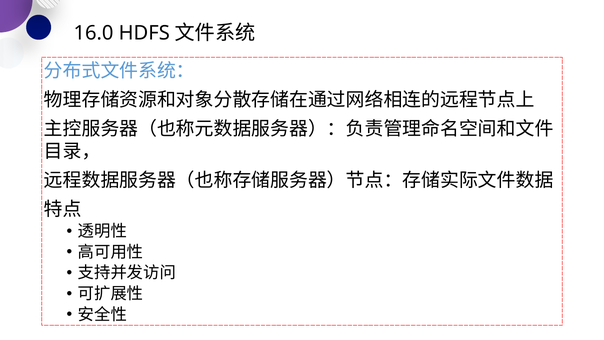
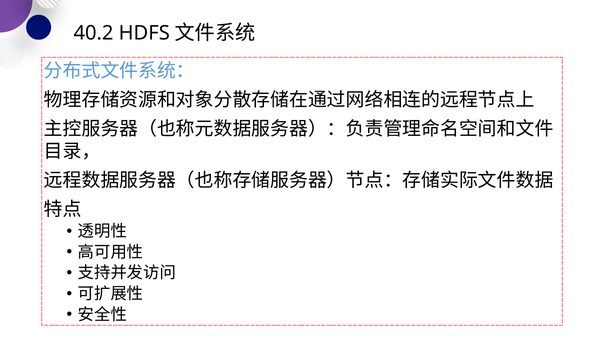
16.0: 16.0 -> 40.2
